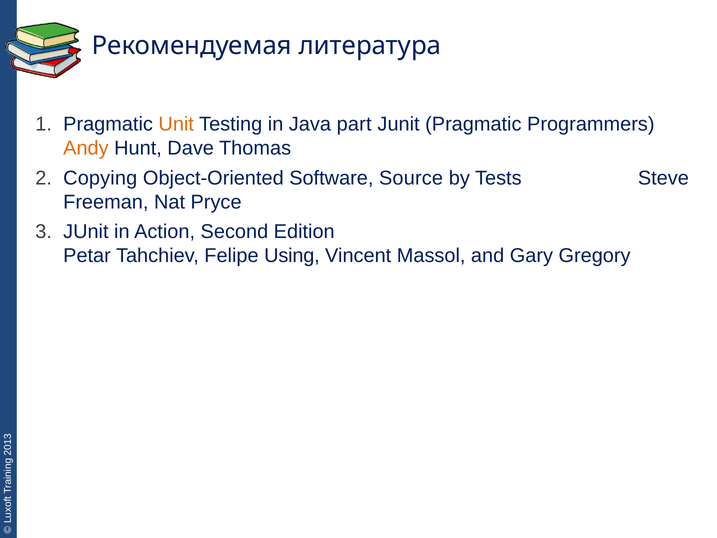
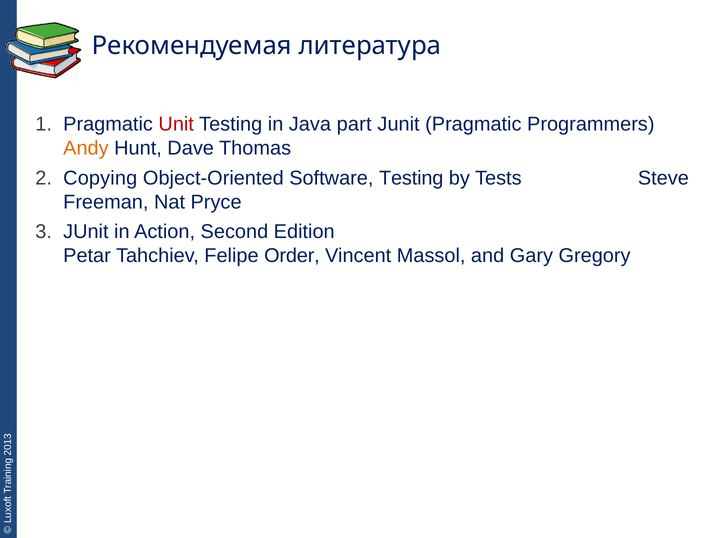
Unit colour: orange -> red
Software Source: Source -> Testing
Using: Using -> Order
